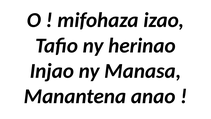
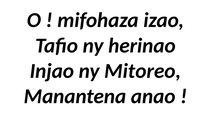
Manasa: Manasa -> Mitoreo
